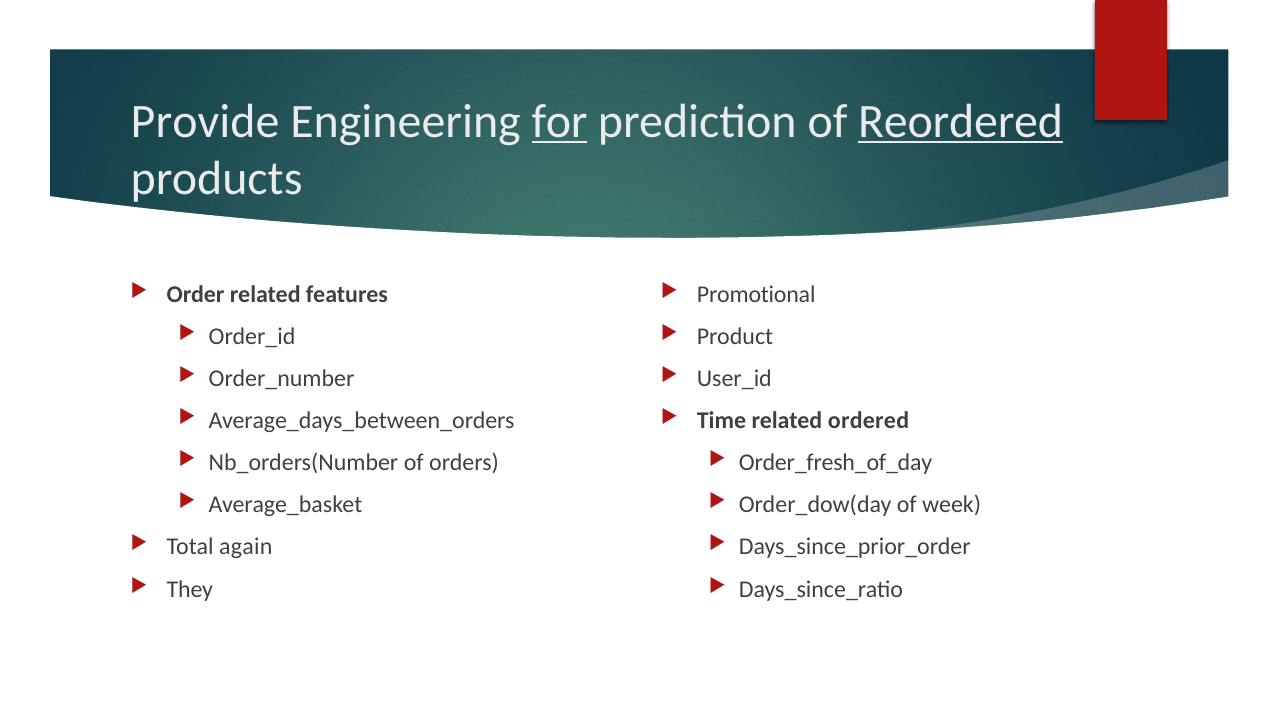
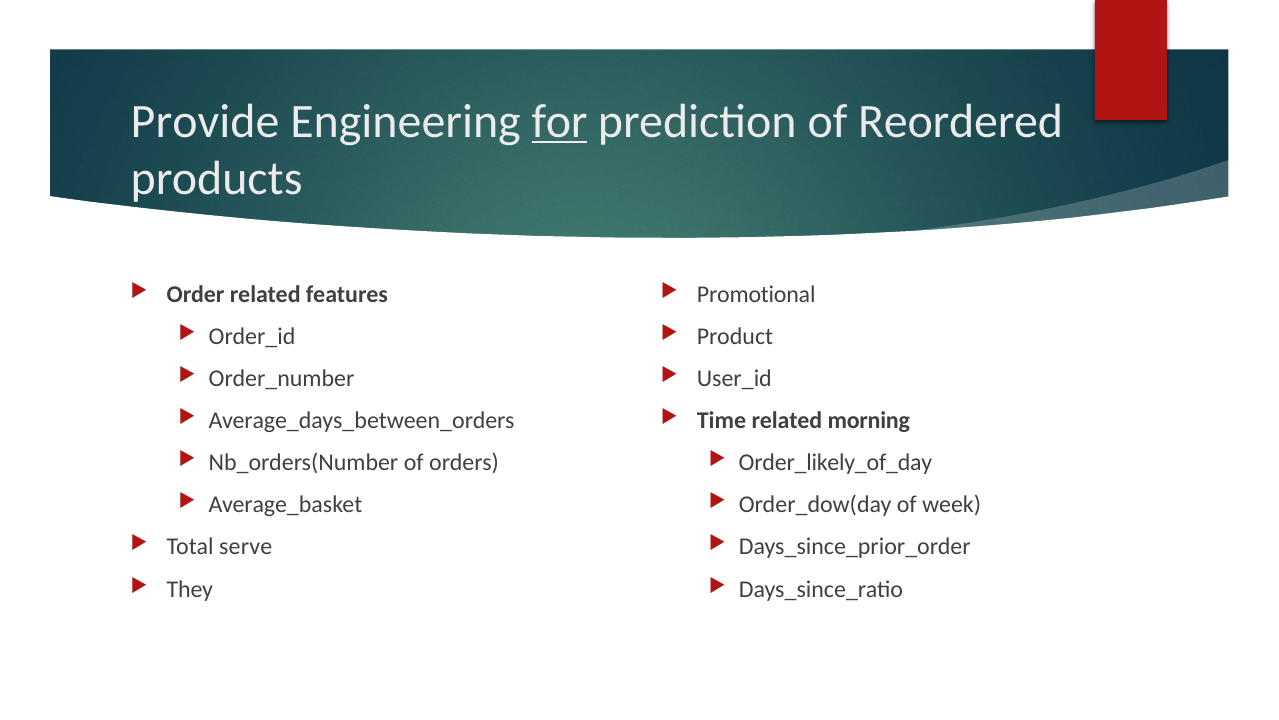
Reordered underline: present -> none
ordered: ordered -> morning
Order_fresh_of_day: Order_fresh_of_day -> Order_likely_of_day
again: again -> serve
